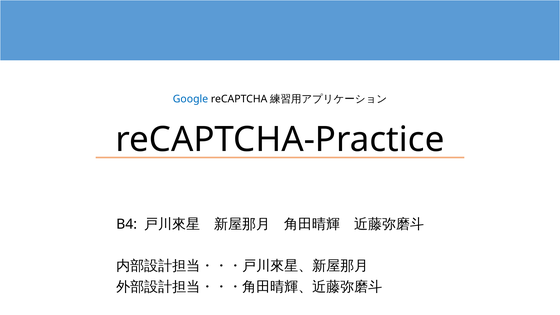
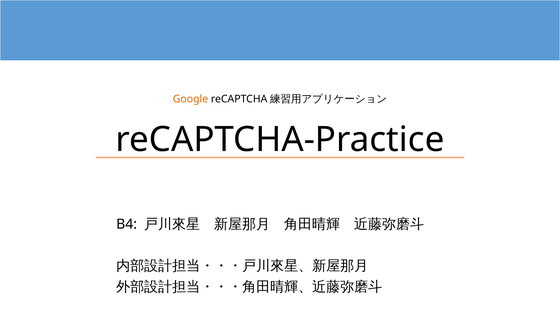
Google colour: blue -> orange
